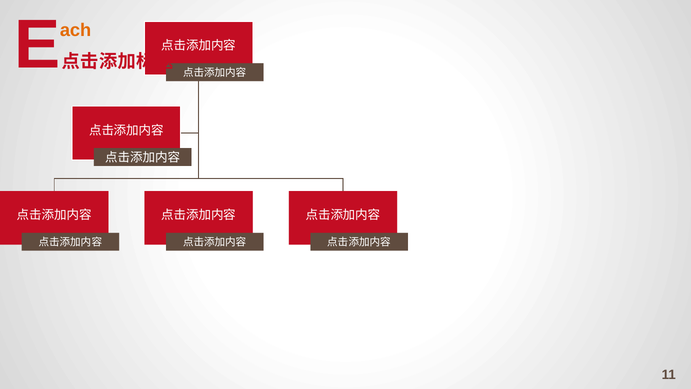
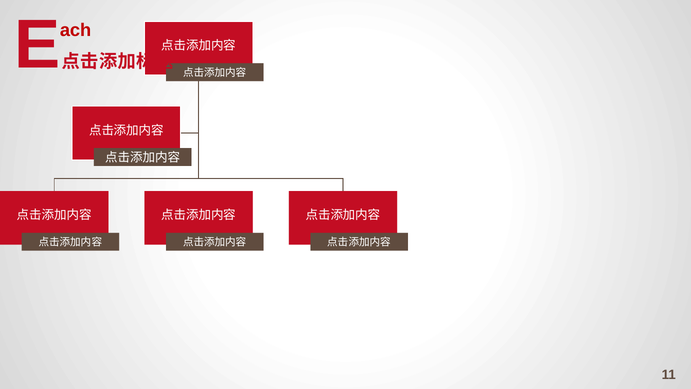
ach colour: orange -> red
